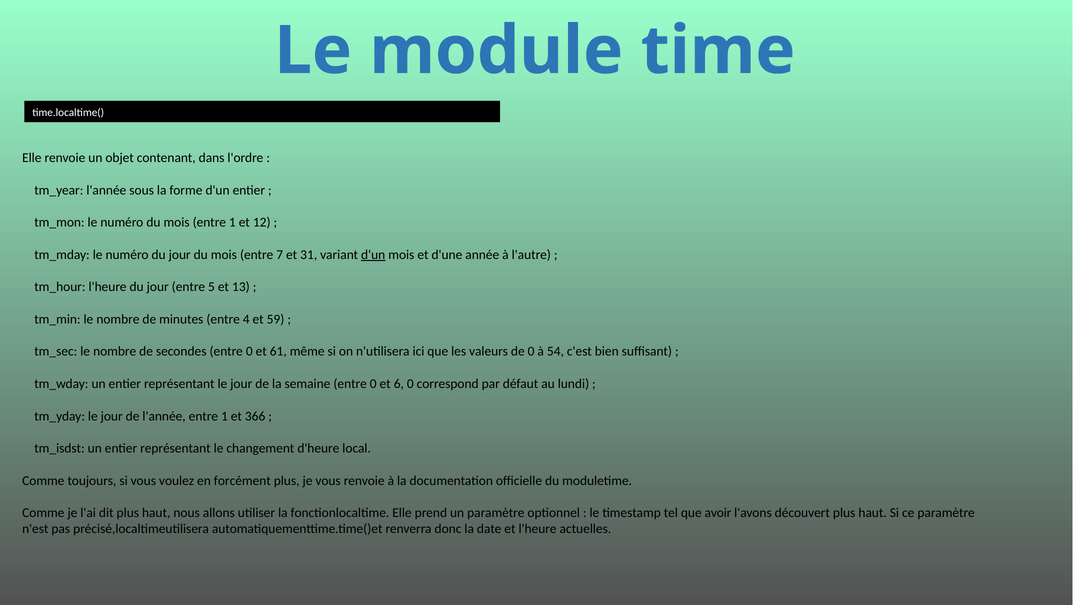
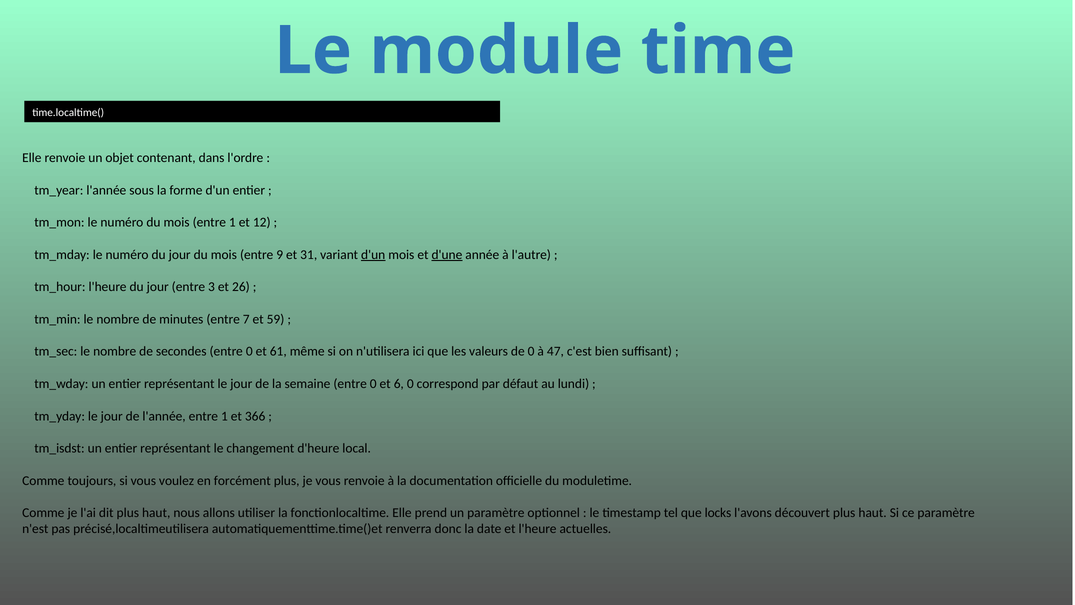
7: 7 -> 9
d'une underline: none -> present
5: 5 -> 3
13: 13 -> 26
4: 4 -> 7
54: 54 -> 47
avoir: avoir -> locks
